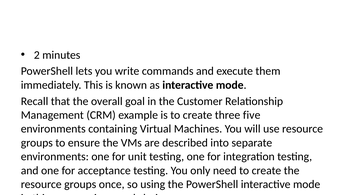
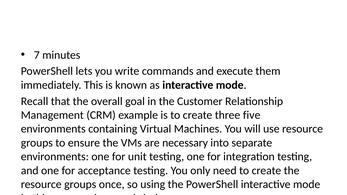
2: 2 -> 7
described: described -> necessary
